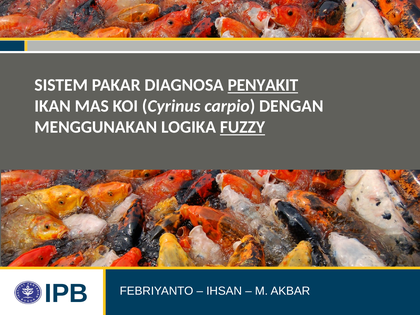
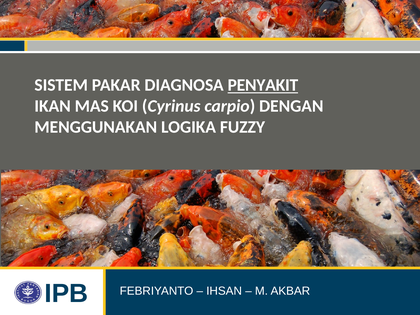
FUZZY underline: present -> none
